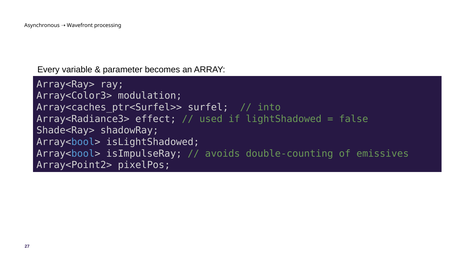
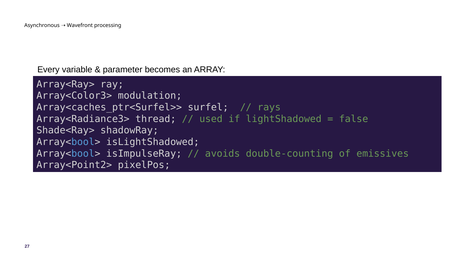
into: into -> rays
effect: effect -> thread
